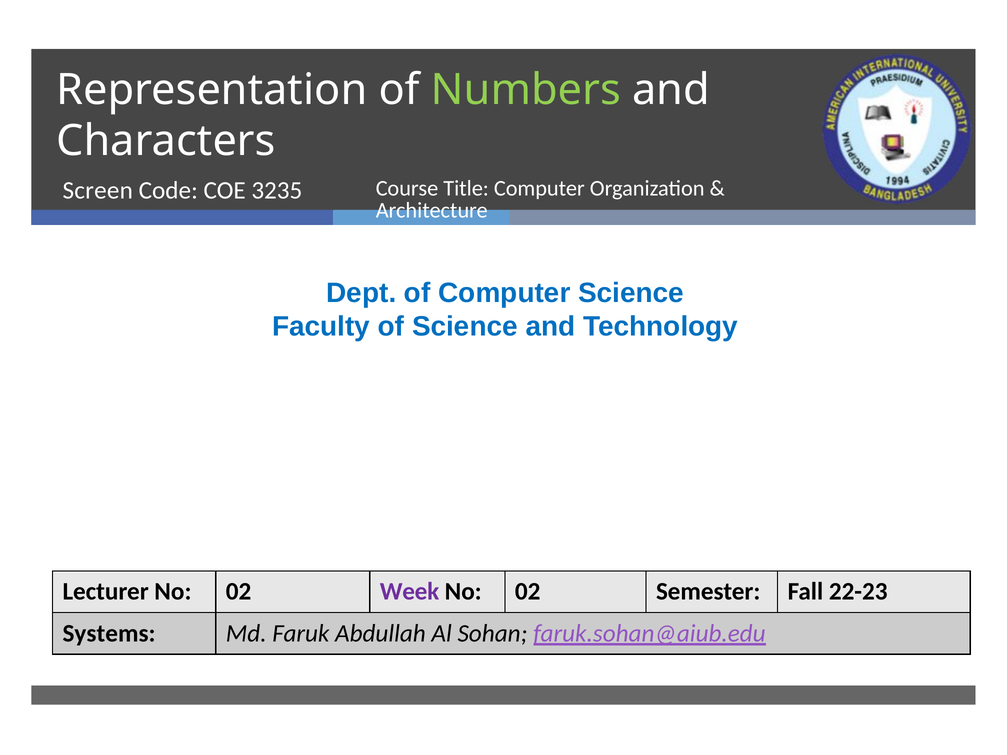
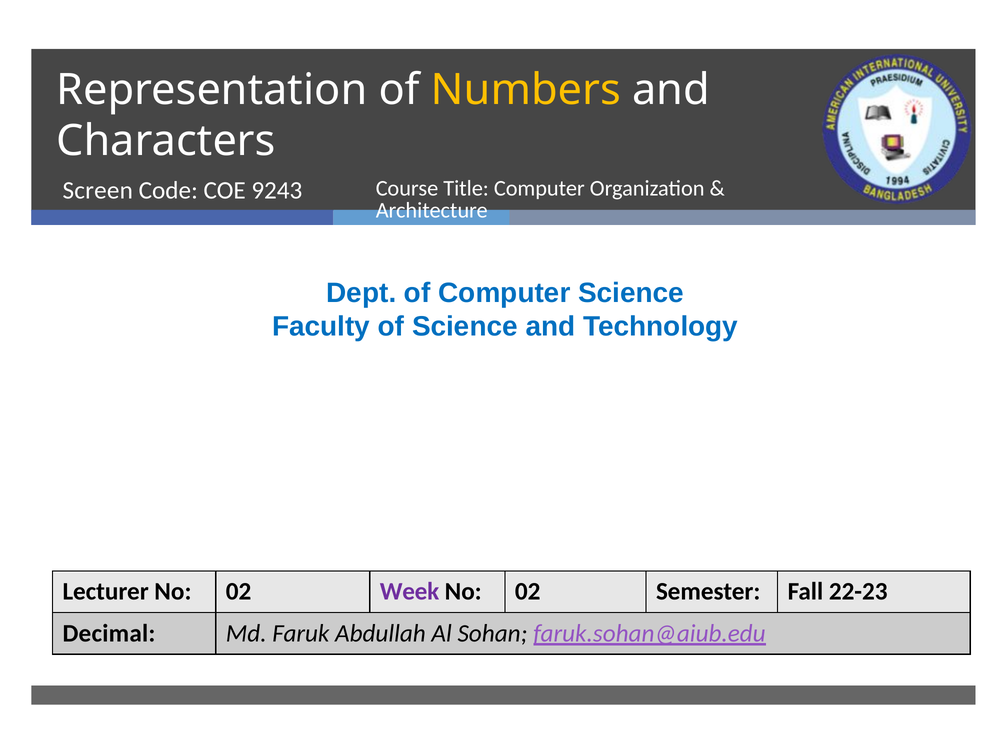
Numbers colour: light green -> yellow
3235: 3235 -> 9243
Systems: Systems -> Decimal
